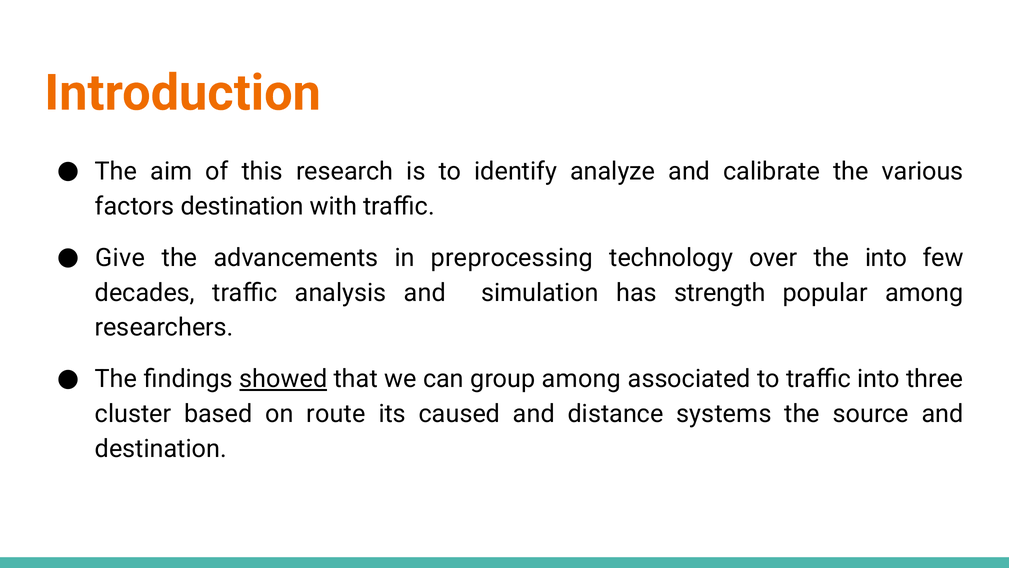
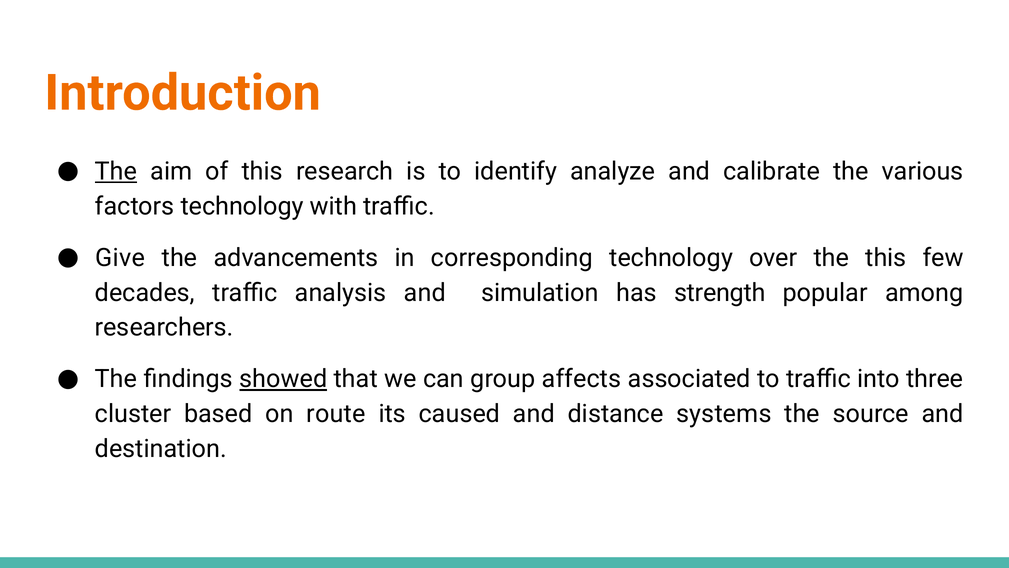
The at (116, 171) underline: none -> present
factors destination: destination -> technology
preprocessing: preprocessing -> corresponding
the into: into -> this
group among: among -> affects
